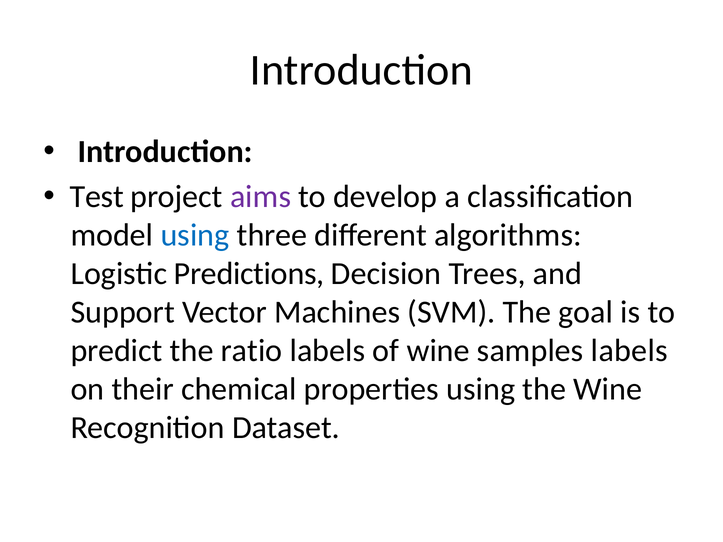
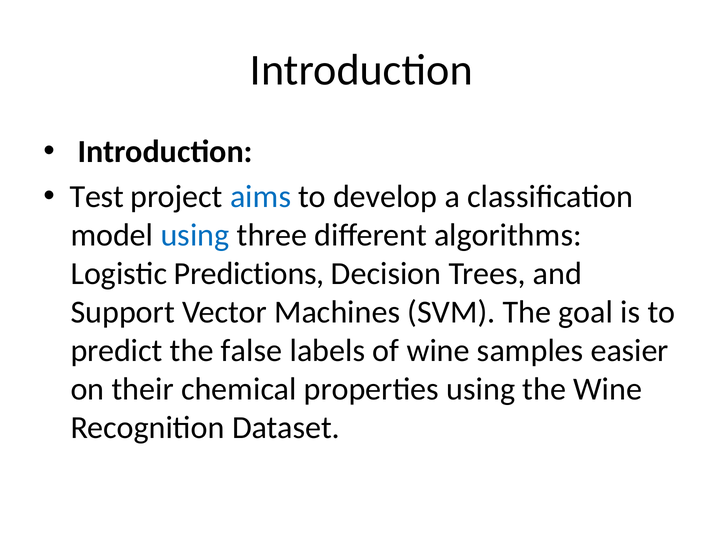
aims colour: purple -> blue
ratio: ratio -> false
samples labels: labels -> easier
